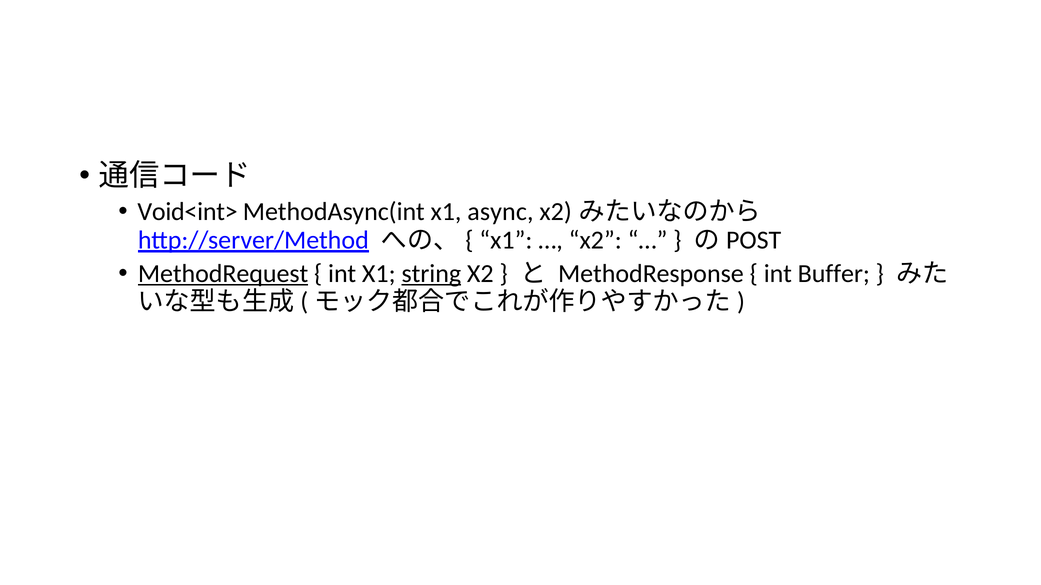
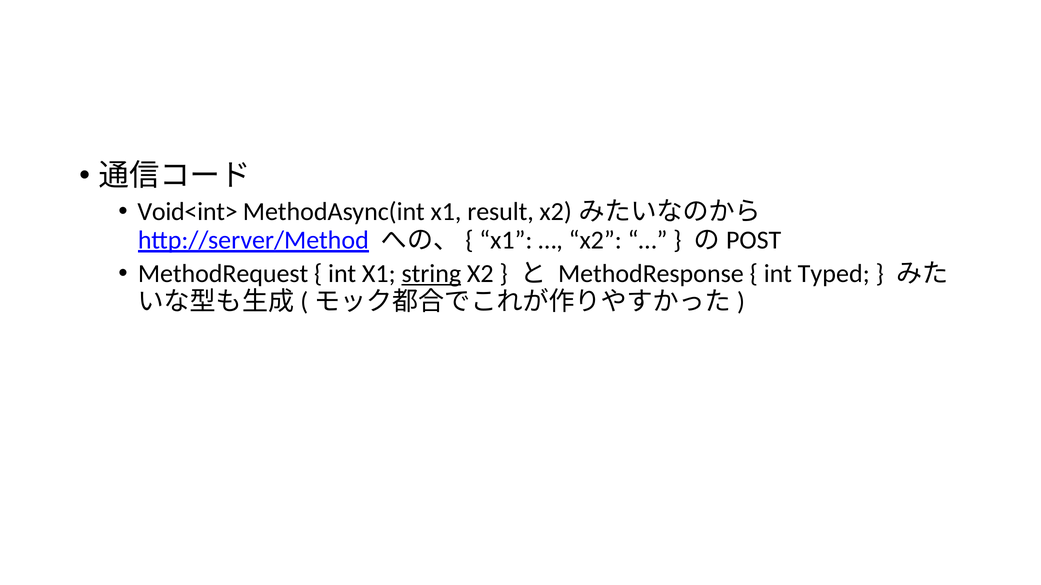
async: async -> result
MethodRequest underline: present -> none
Buffer: Buffer -> Typed
